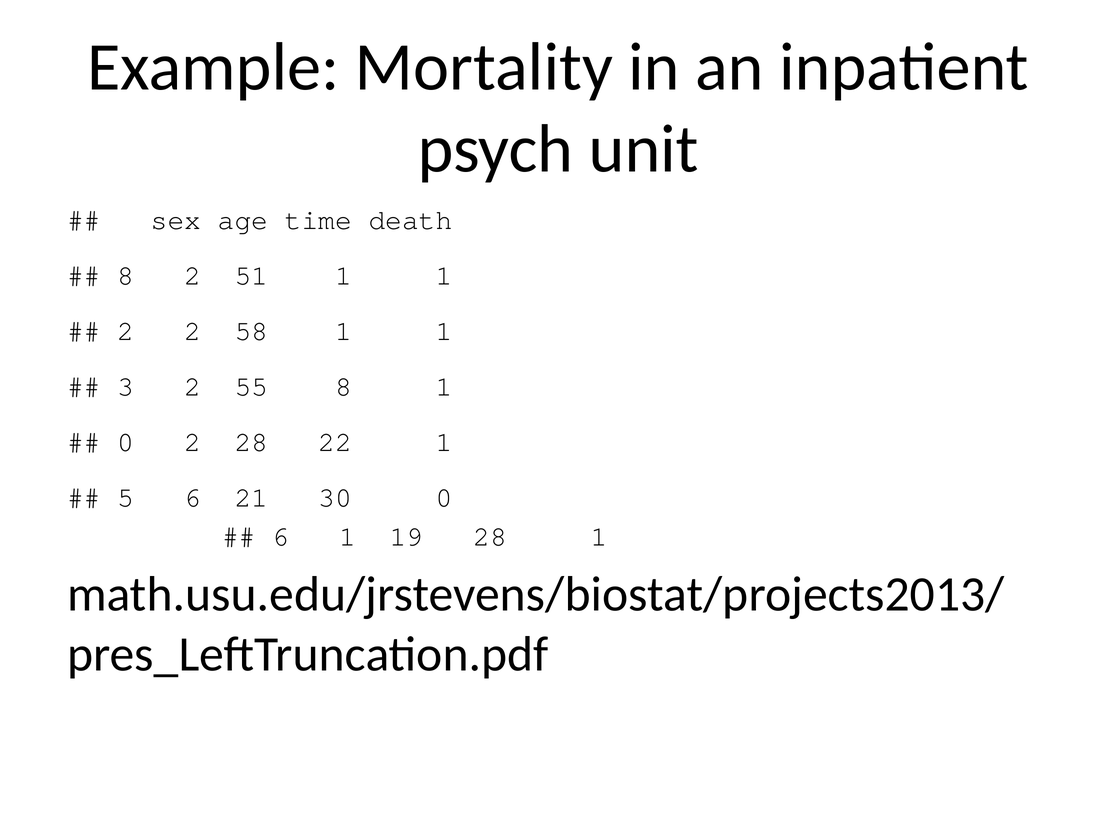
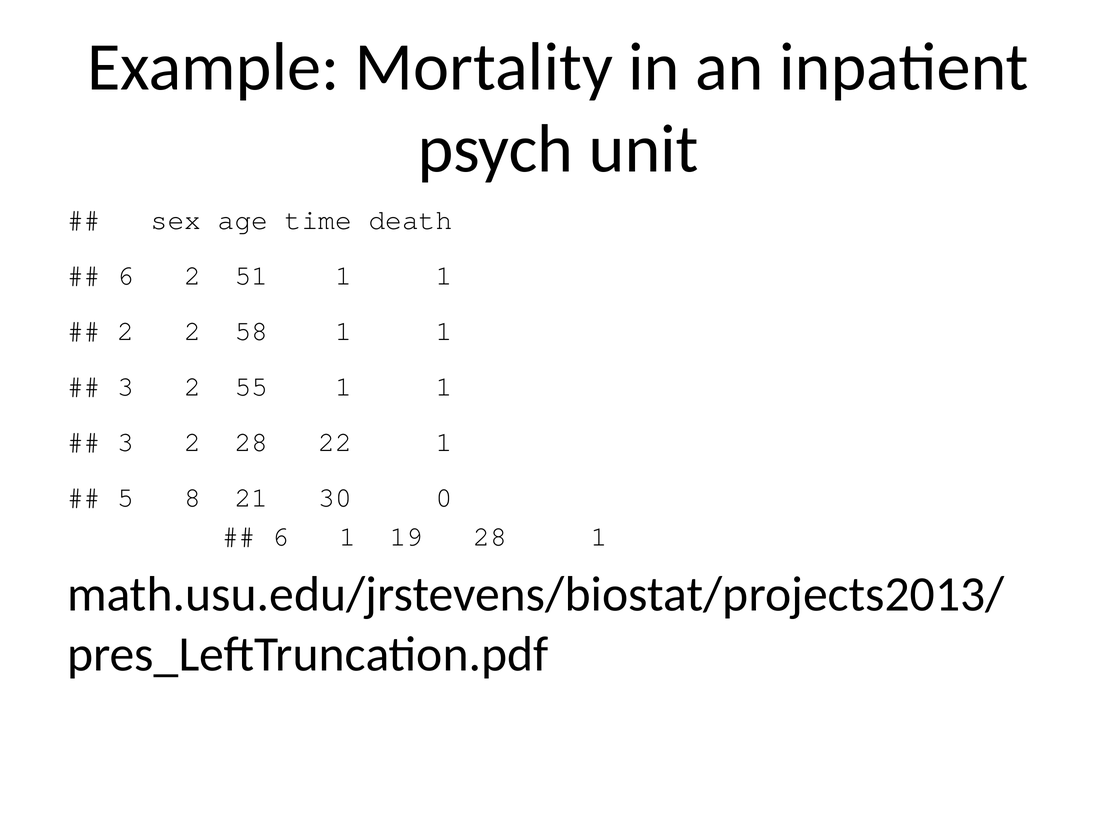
8 at (126, 275): 8 -> 6
55 8: 8 -> 1
0 at (126, 442): 0 -> 3
5 6: 6 -> 8
